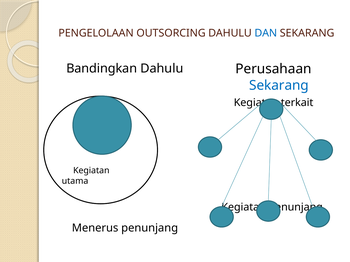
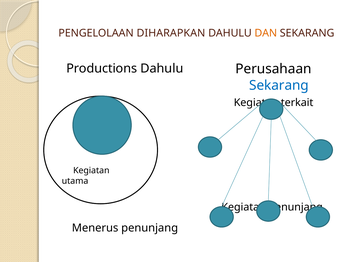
OUTSORCING: OUTSORCING -> DIHARAPKAN
DAN colour: blue -> orange
Bandingkan: Bandingkan -> Productions
